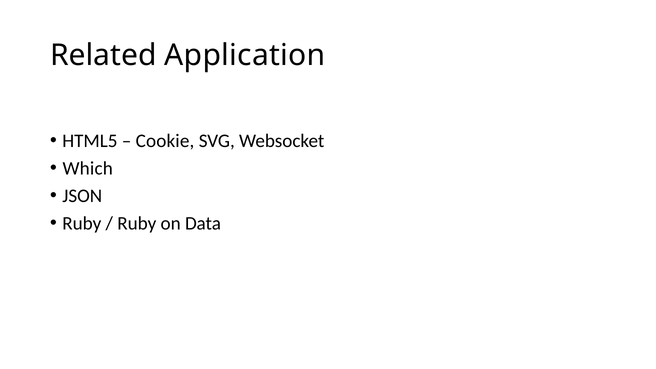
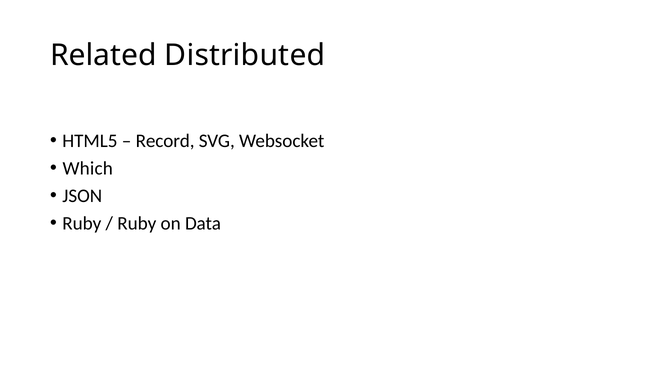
Application: Application -> Distributed
Cookie: Cookie -> Record
